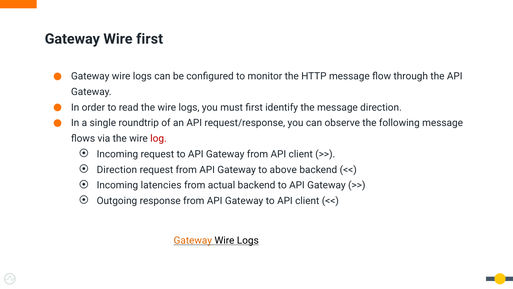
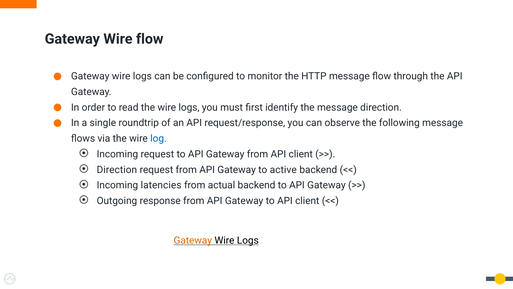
Wire first: first -> flow
log colour: red -> blue
above: above -> active
